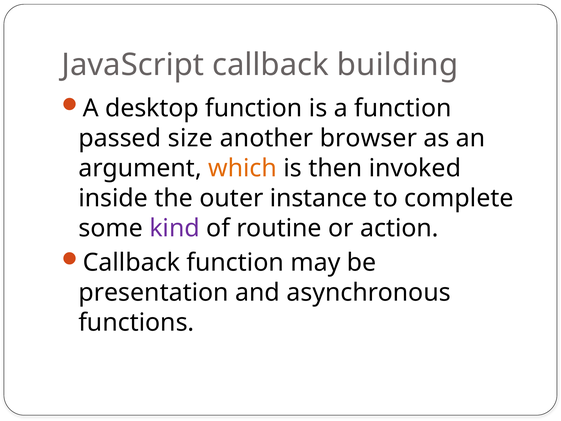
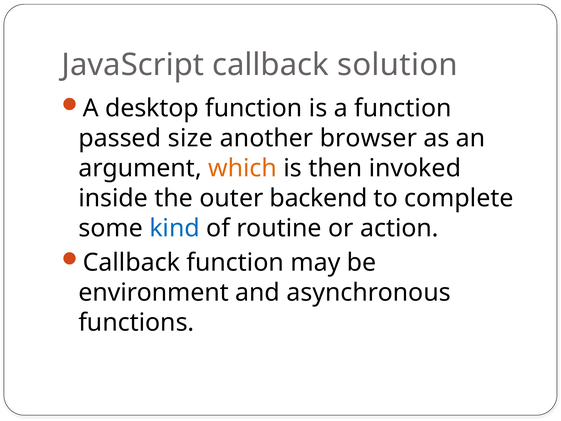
building: building -> solution
instance: instance -> backend
kind colour: purple -> blue
presentation: presentation -> environment
